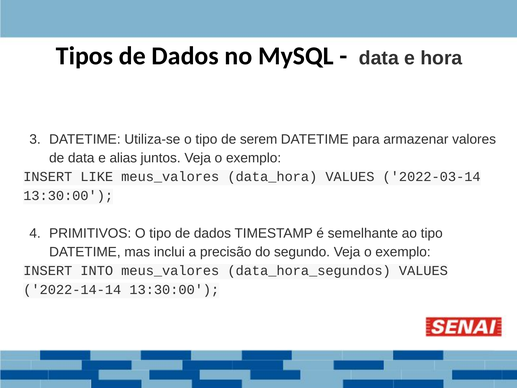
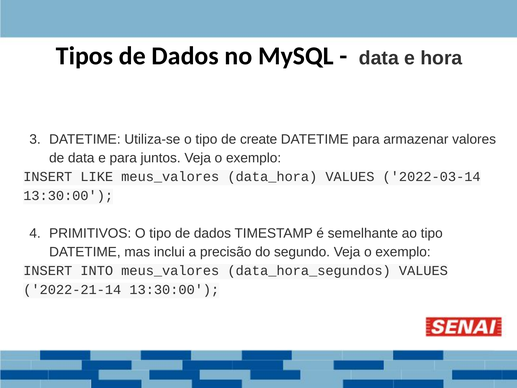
serem: serem -> create
e alias: alias -> para
2022-14-14: 2022-14-14 -> 2022-21-14
